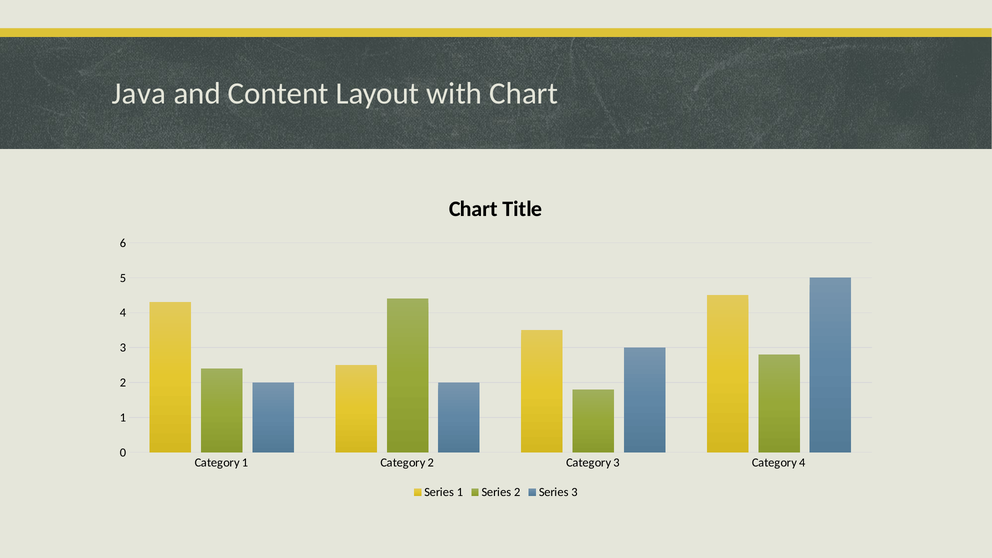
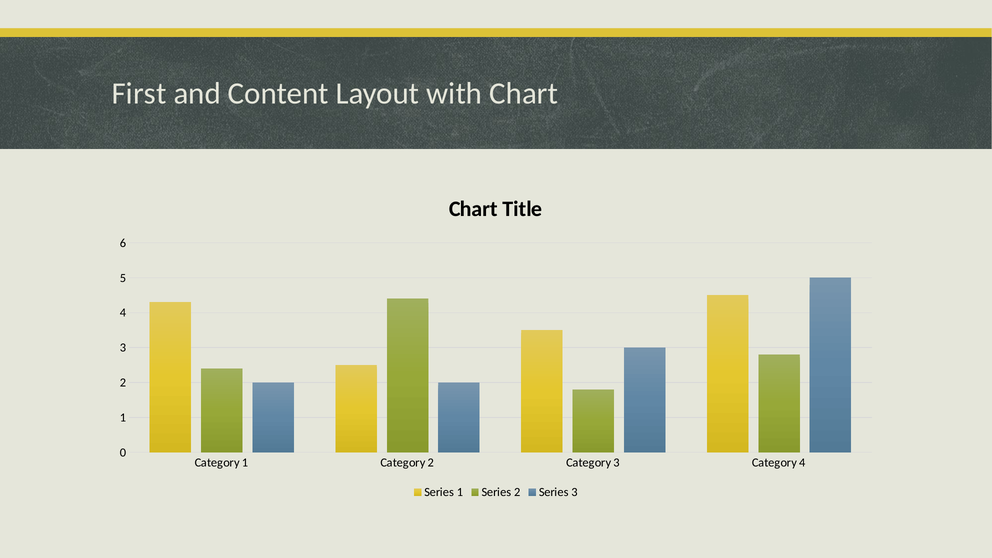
Java: Java -> First
